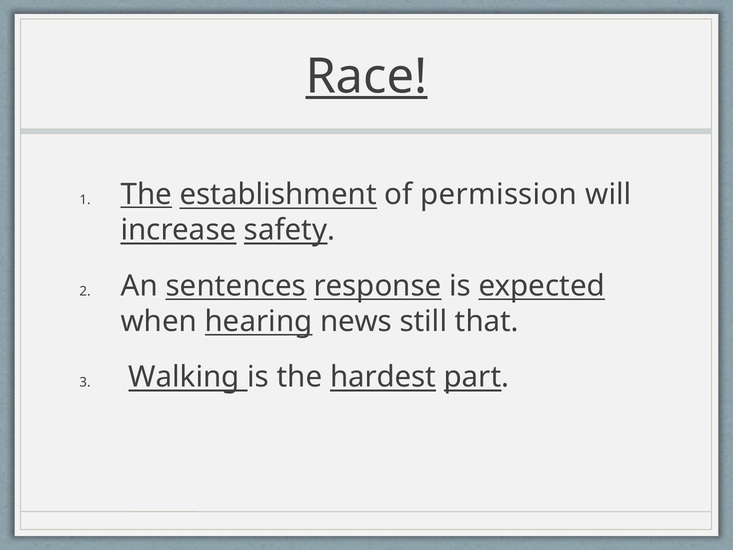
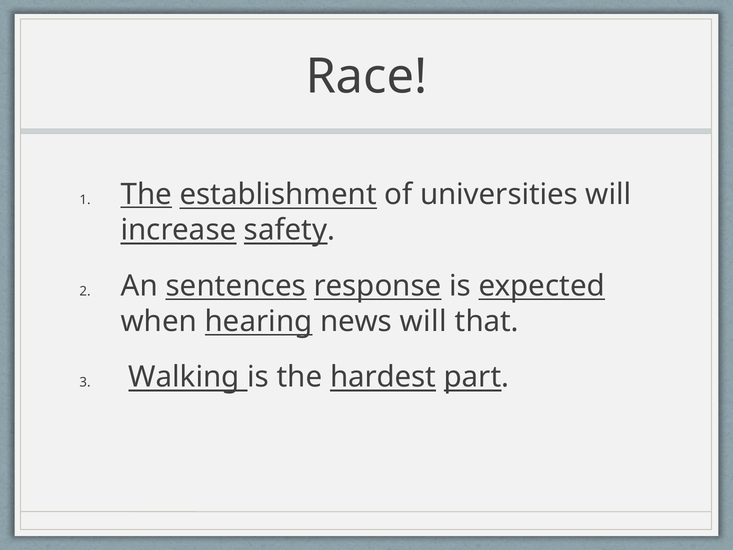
Race underline: present -> none
permission: permission -> universities
news still: still -> will
